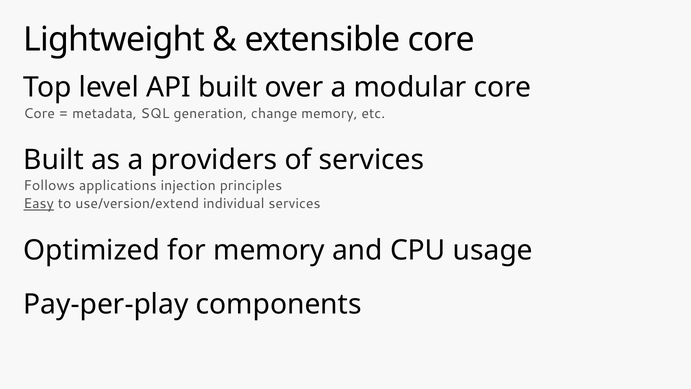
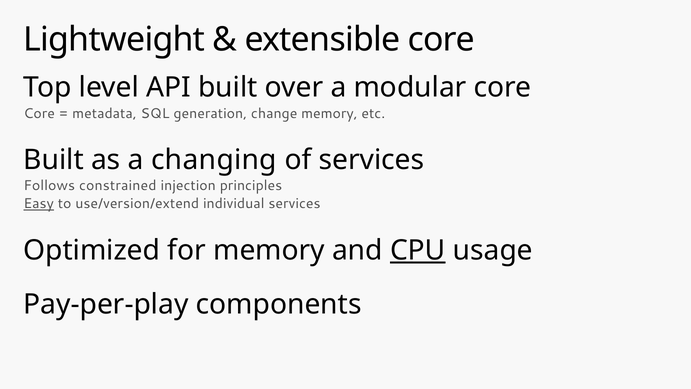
providers: providers -> changing
applications: applications -> constrained
CPU underline: none -> present
